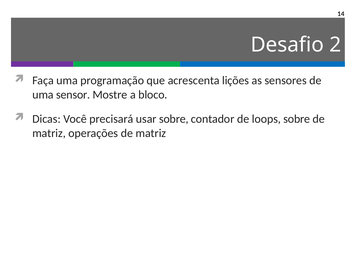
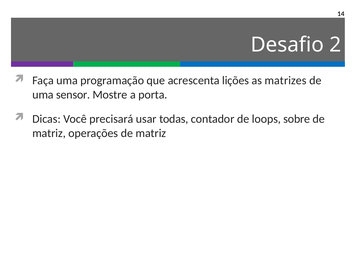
sensores: sensores -> matrizes
bloco: bloco -> porta
usar sobre: sobre -> todas
